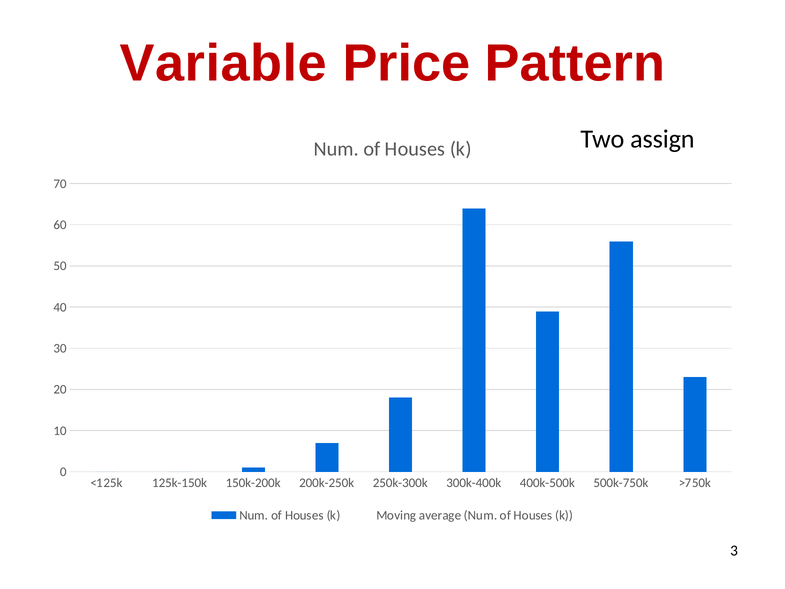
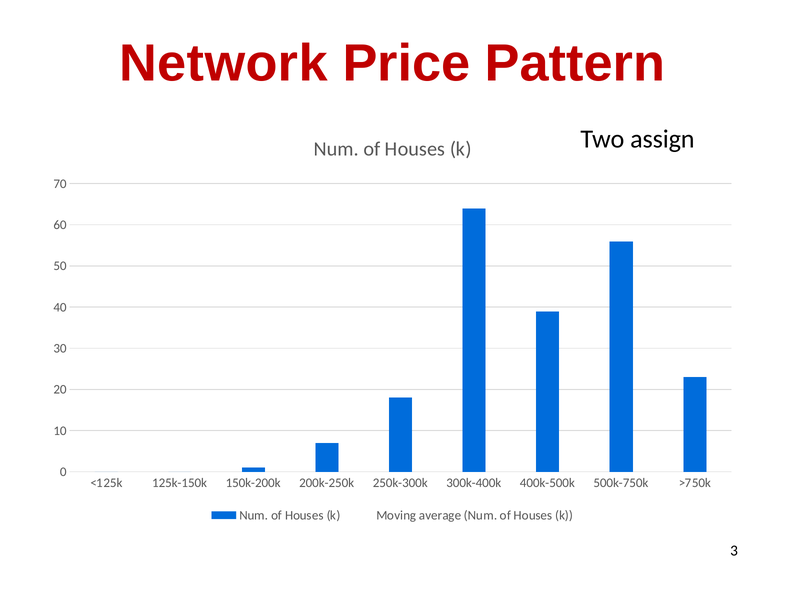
Variable: Variable -> Network
